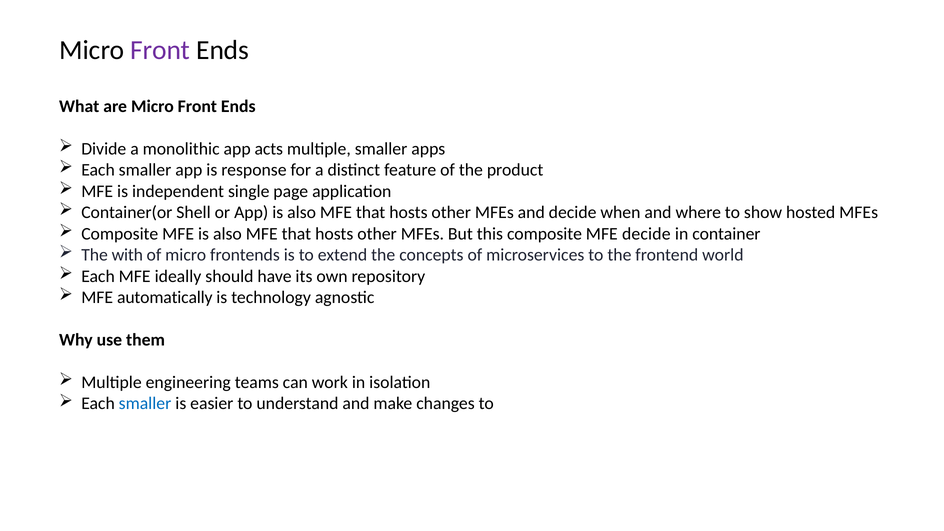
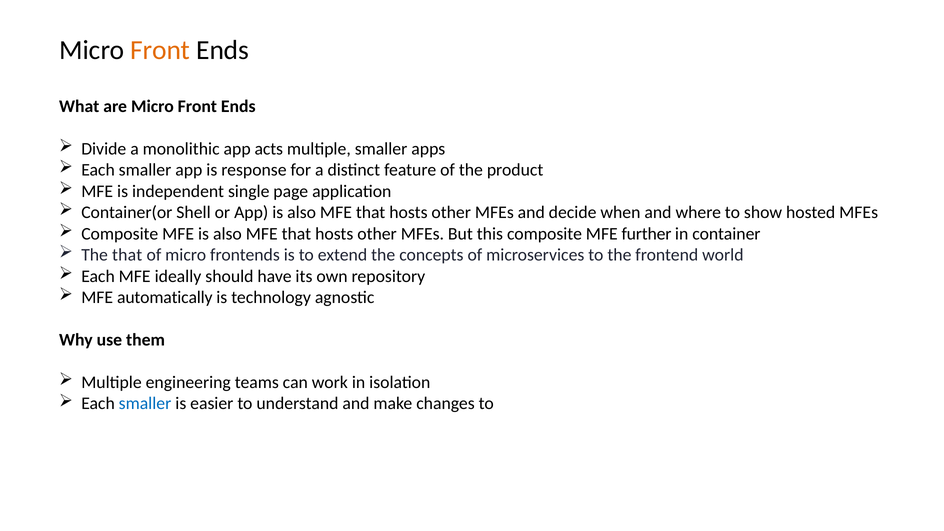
Front at (160, 50) colour: purple -> orange
MFE decide: decide -> further
The with: with -> that
